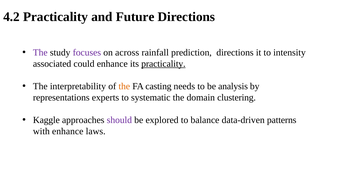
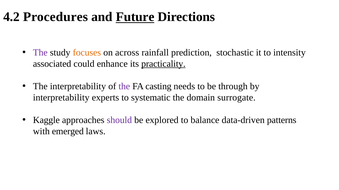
4.2 Practicality: Practicality -> Procedures
Future underline: none -> present
focuses colour: purple -> orange
prediction directions: directions -> stochastic
the at (124, 87) colour: orange -> purple
analysis: analysis -> through
representations at (61, 98): representations -> interpretability
clustering: clustering -> surrogate
with enhance: enhance -> emerged
